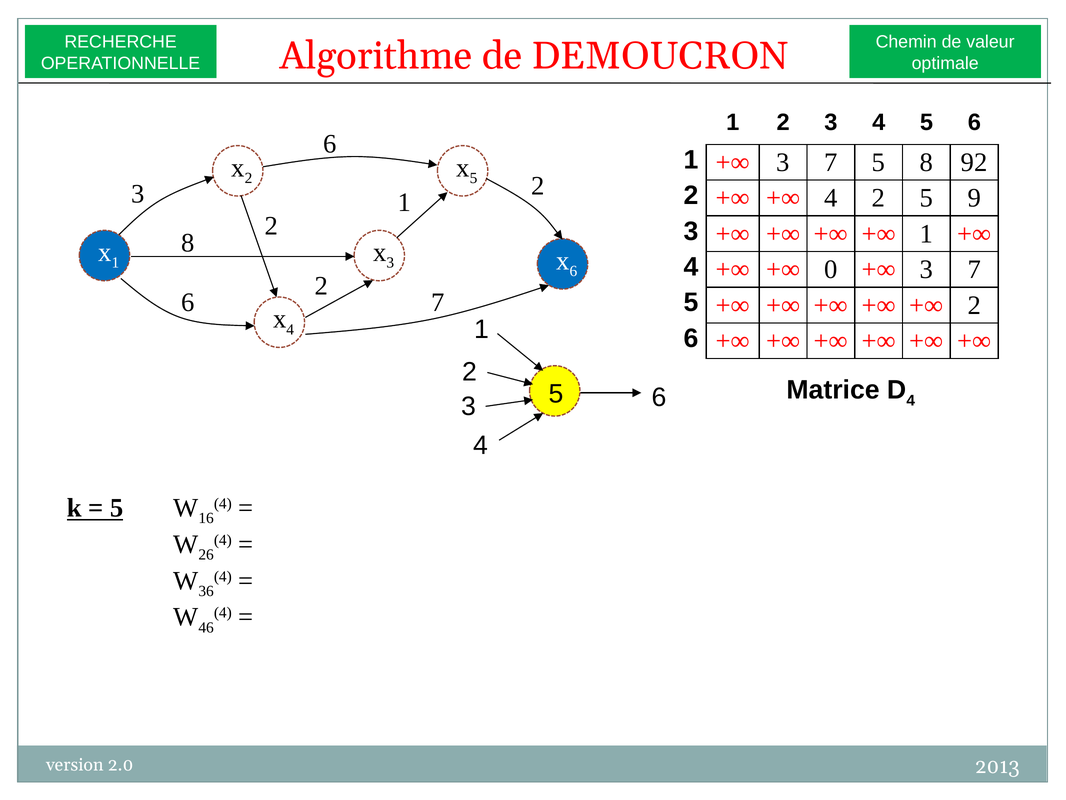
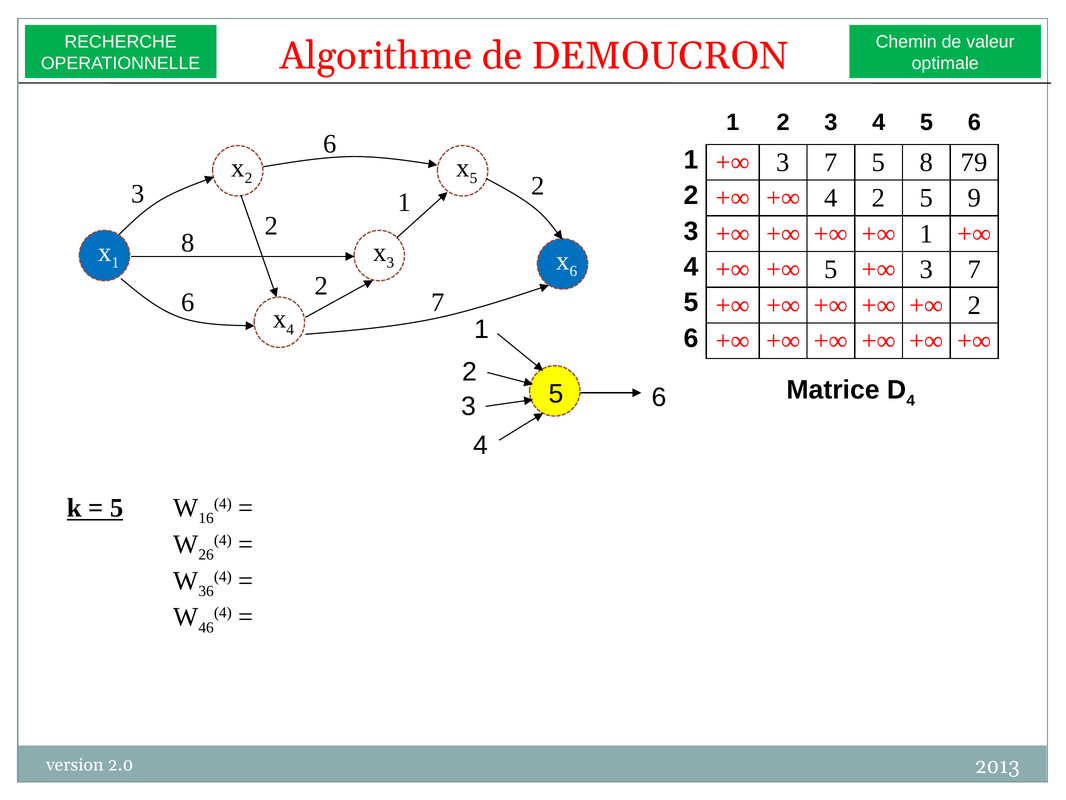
92: 92 -> 79
0 at (831, 269): 0 -> 5
